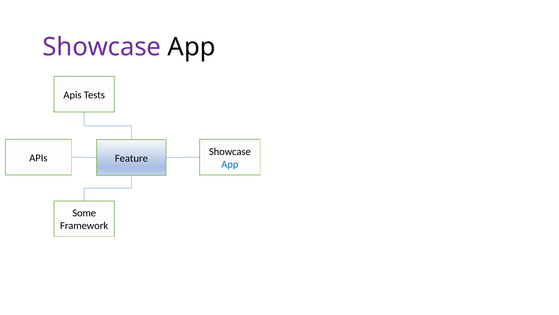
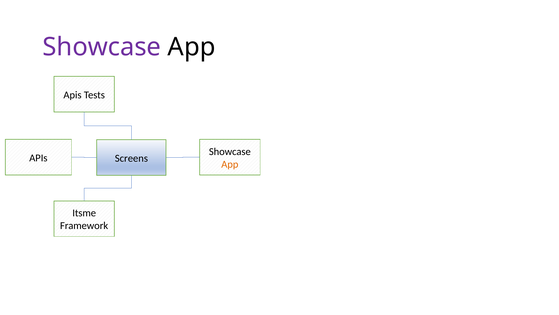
Feature: Feature -> Screens
App at (230, 164) colour: blue -> orange
Some: Some -> Itsme
